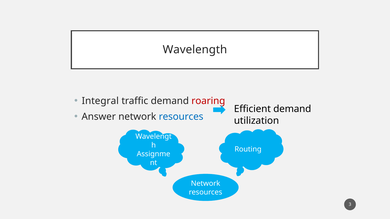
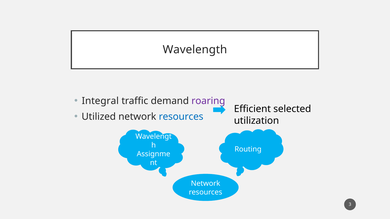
roaring colour: red -> purple
Efficient demand: demand -> selected
Answer: Answer -> Utilized
